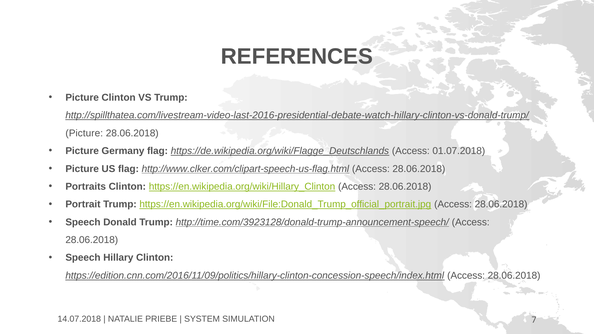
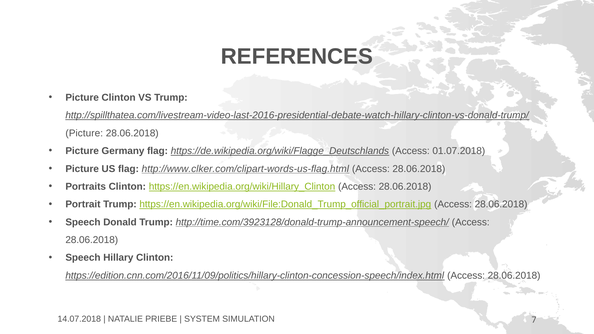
http://www.clker.com/clipart-speech-us-flag.html: http://www.clker.com/clipart-speech-us-flag.html -> http://www.clker.com/clipart-words-us-flag.html
